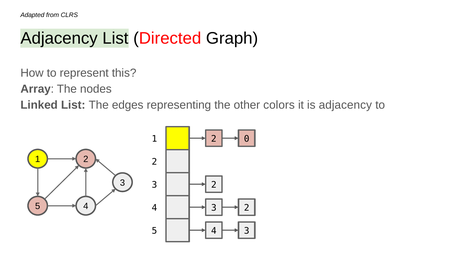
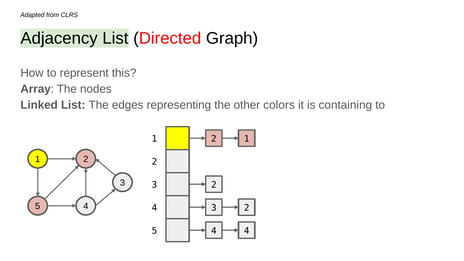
is adjacency: adjacency -> containing
2 0: 0 -> 1
3 at (247, 231): 3 -> 4
